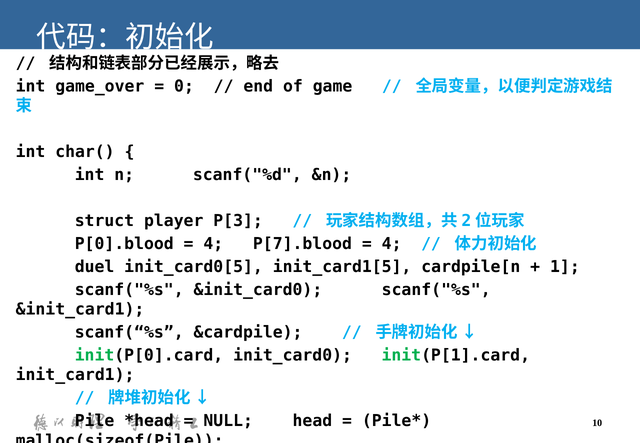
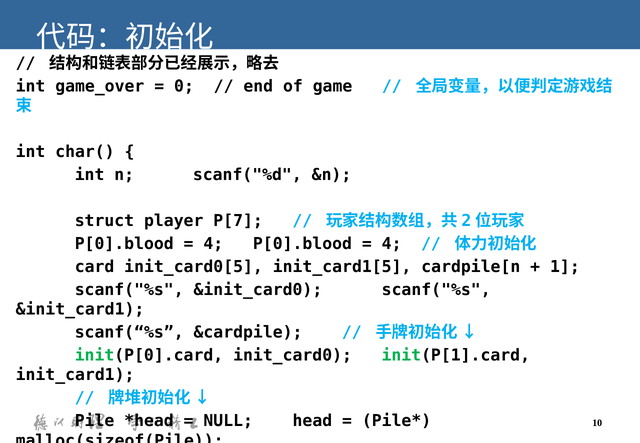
P[3: P[3 -> P[7
4 P[7].blood: P[7].blood -> P[0].blood
duel: duel -> card
